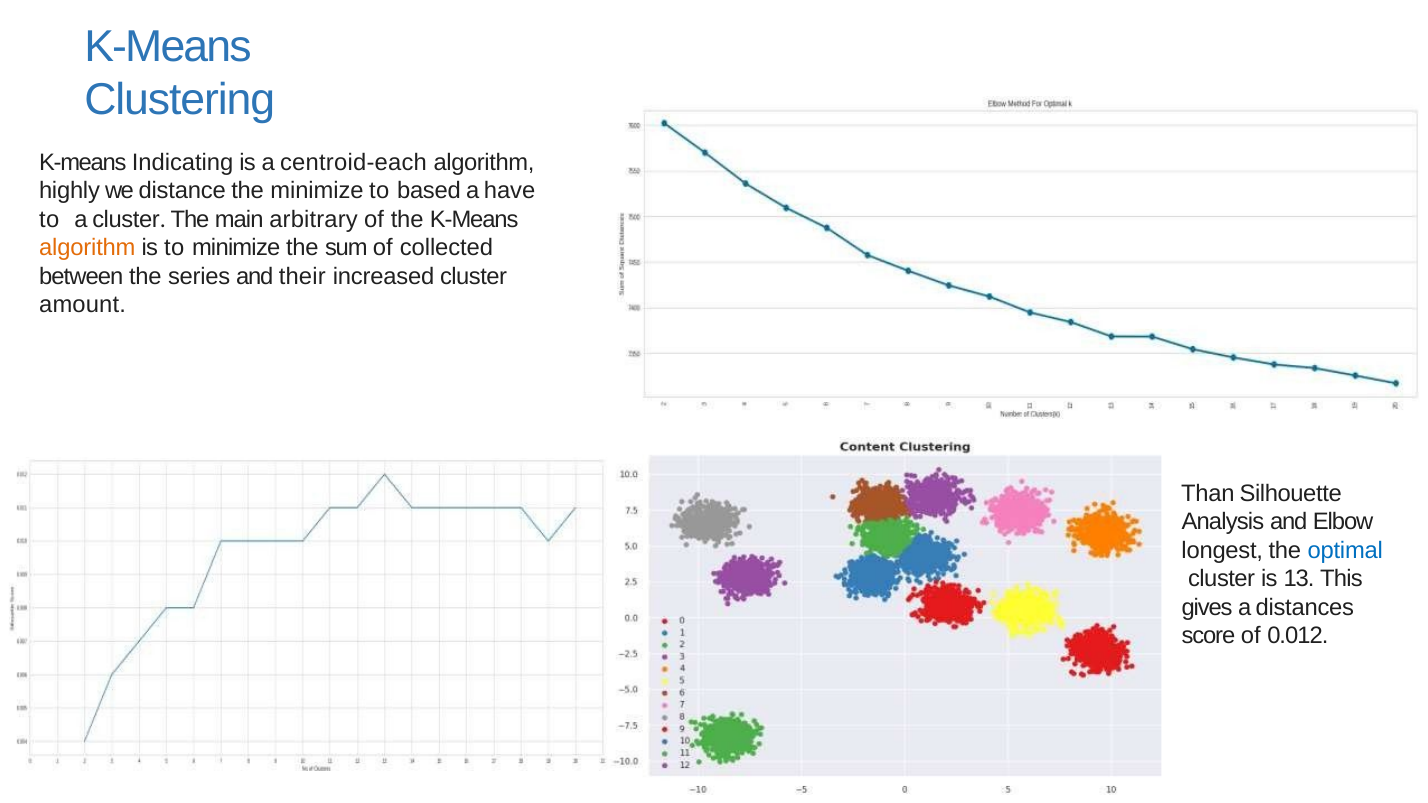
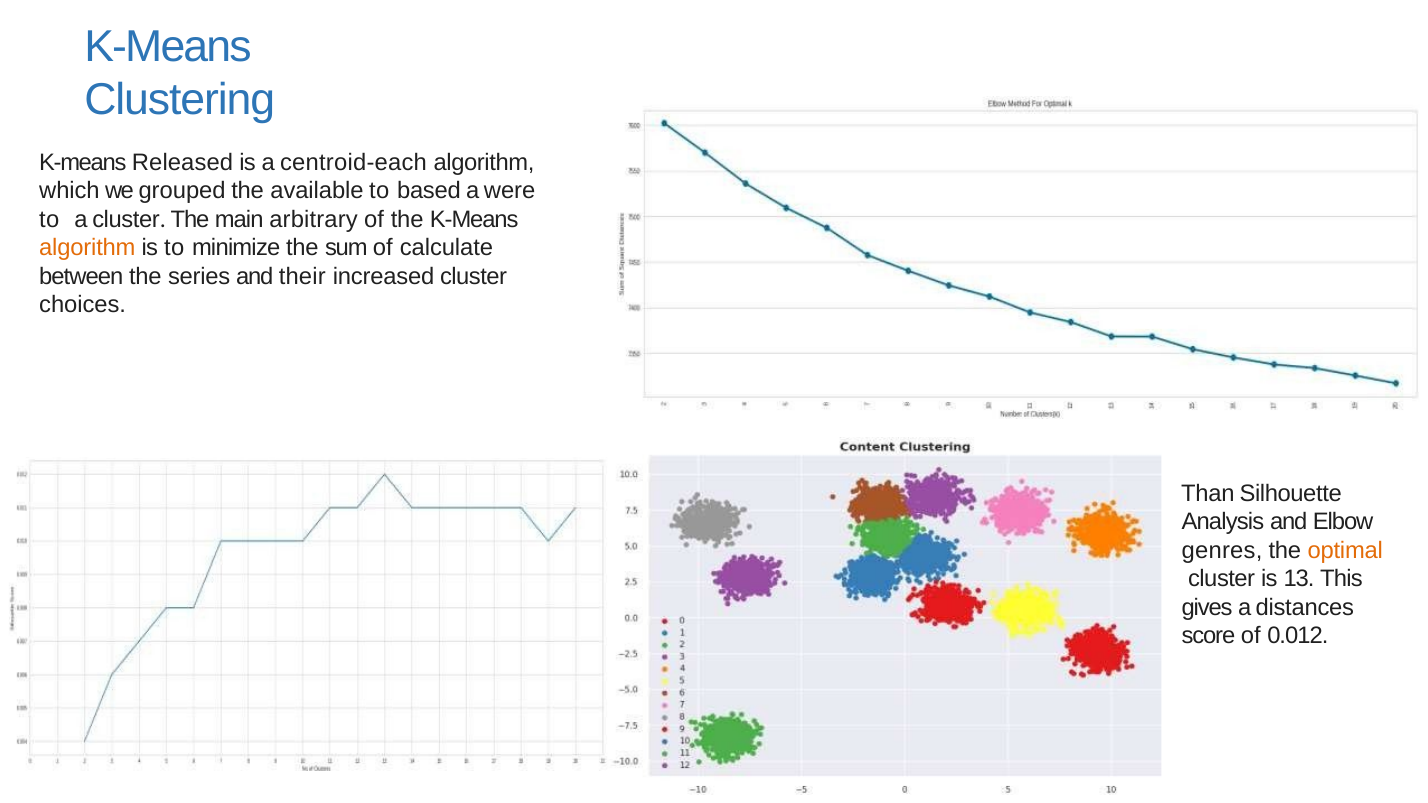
Indicating: Indicating -> Released
highly: highly -> which
distance: distance -> grouped
the minimize: minimize -> available
have: have -> were
collected: collected -> calculate
amount: amount -> choices
longest: longest -> genres
optimal colour: blue -> orange
